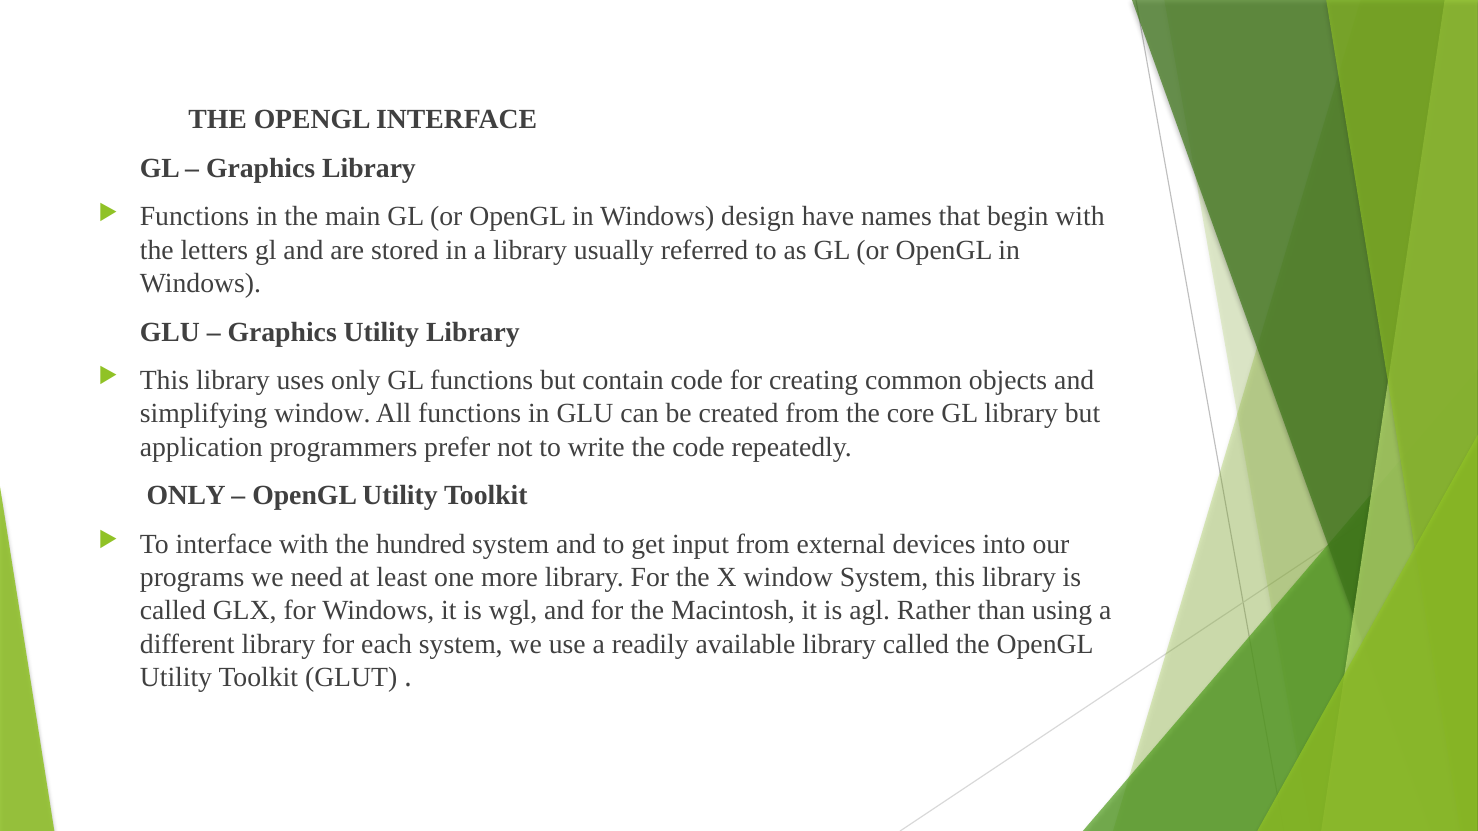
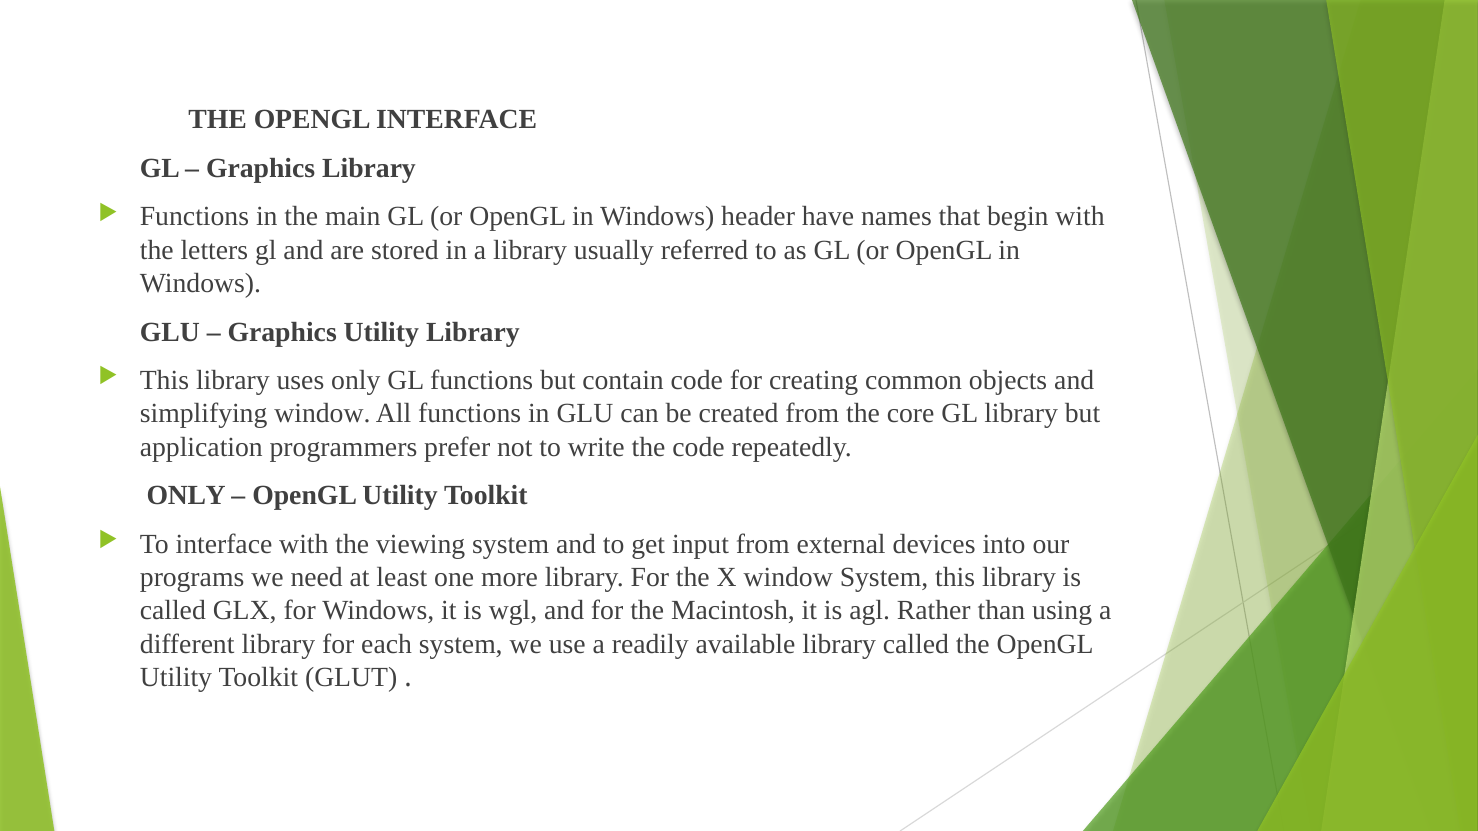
design: design -> header
hundred: hundred -> viewing
